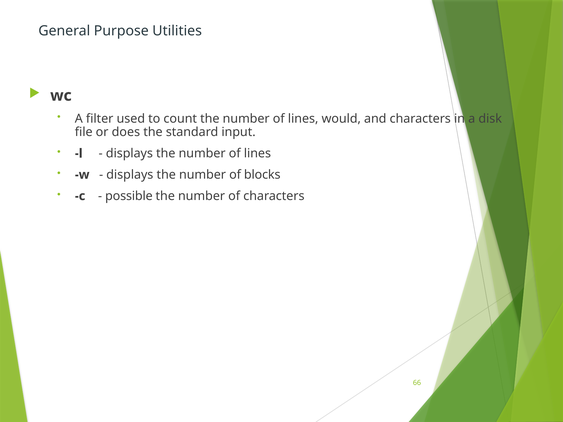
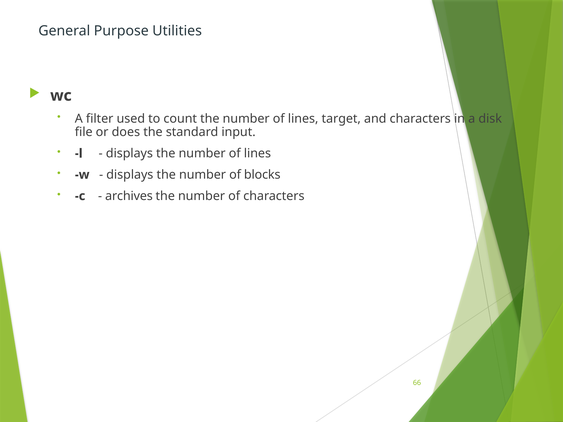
would: would -> target
possible: possible -> archives
